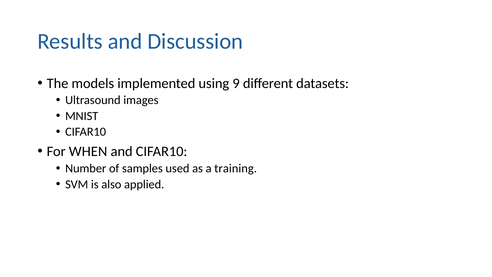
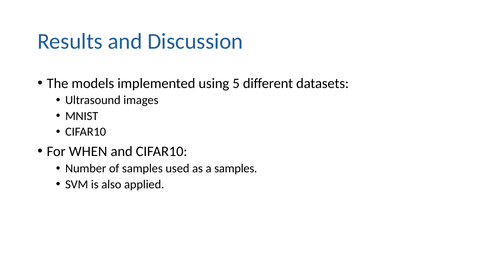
9: 9 -> 5
a training: training -> samples
